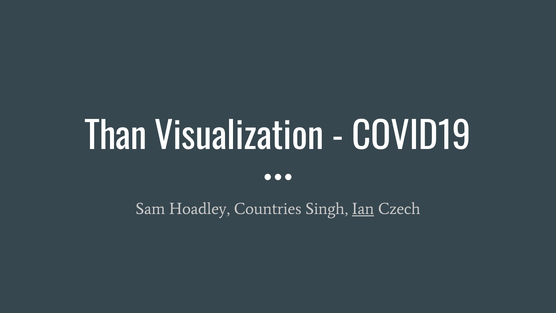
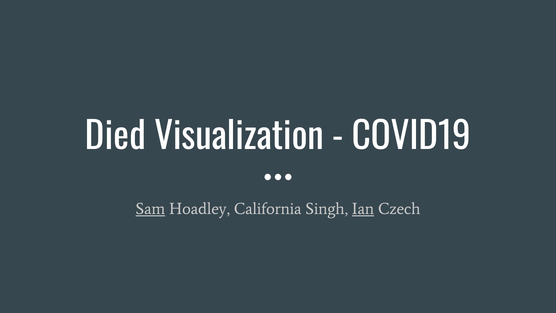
Than: Than -> Died
Sam underline: none -> present
Countries: Countries -> California
